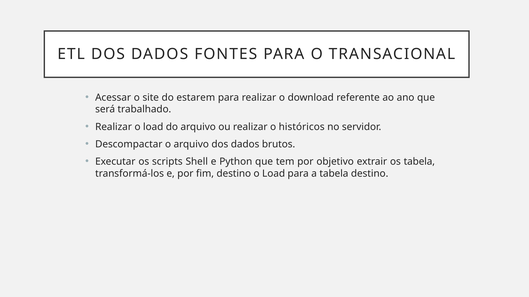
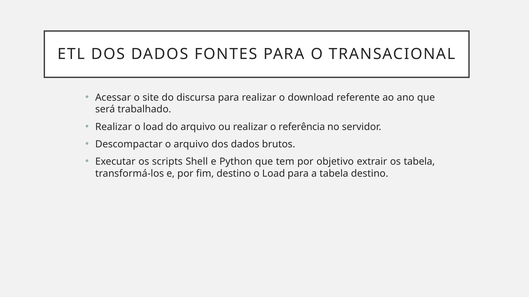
estarem: estarem -> discursa
históricos: históricos -> referência
